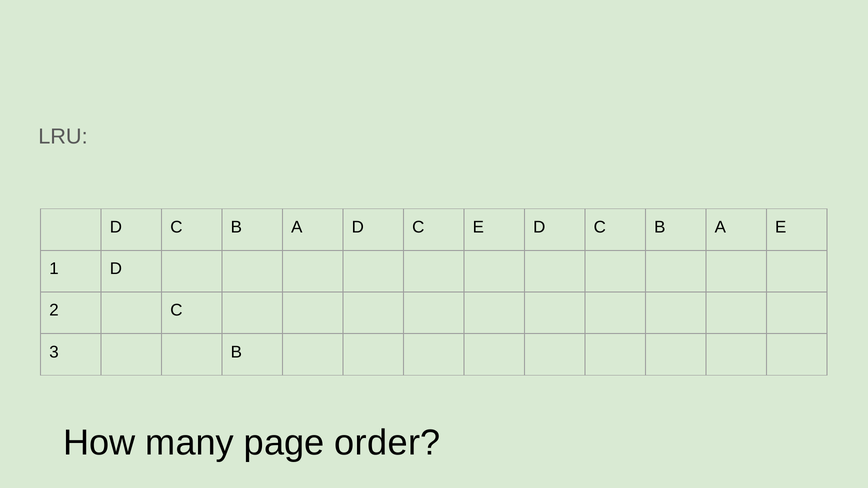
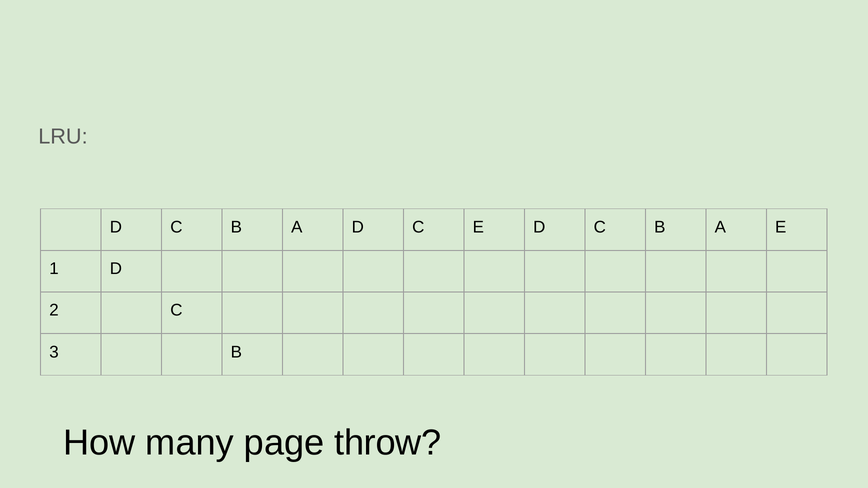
order: order -> throw
